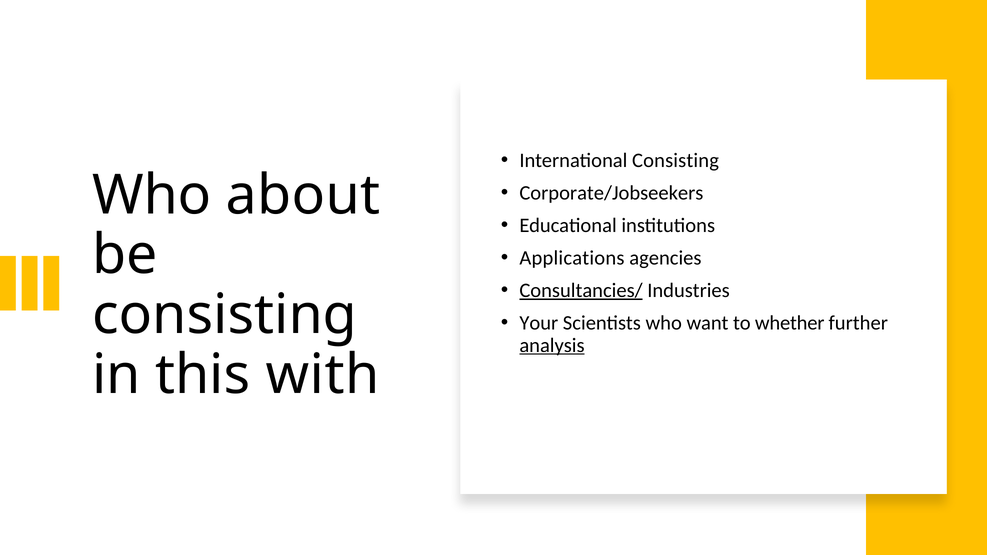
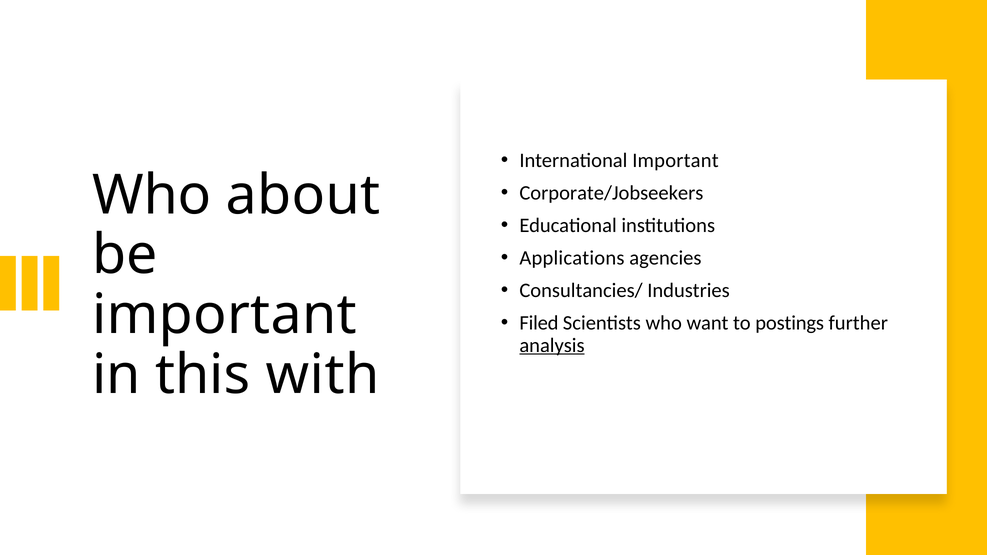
International Consisting: Consisting -> Important
Consultancies/ underline: present -> none
consisting at (224, 315): consisting -> important
Your: Your -> Filed
whether: whether -> postings
